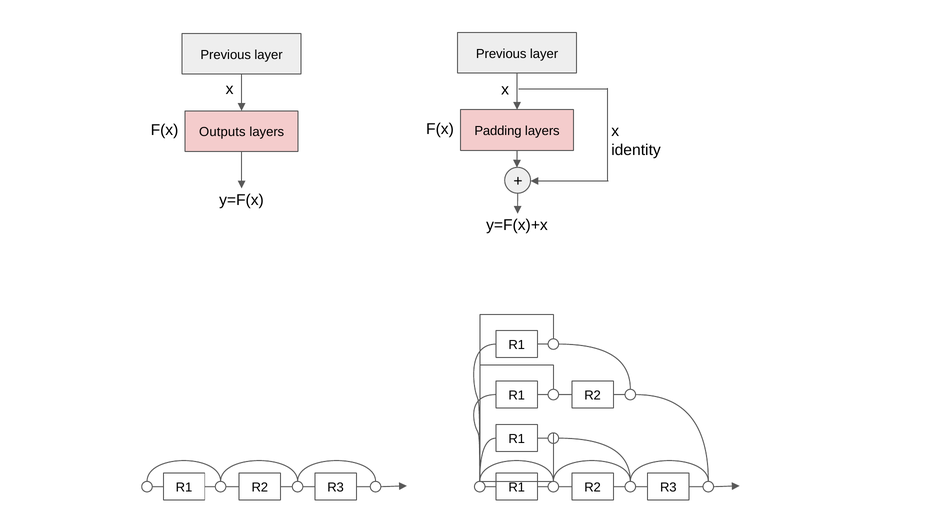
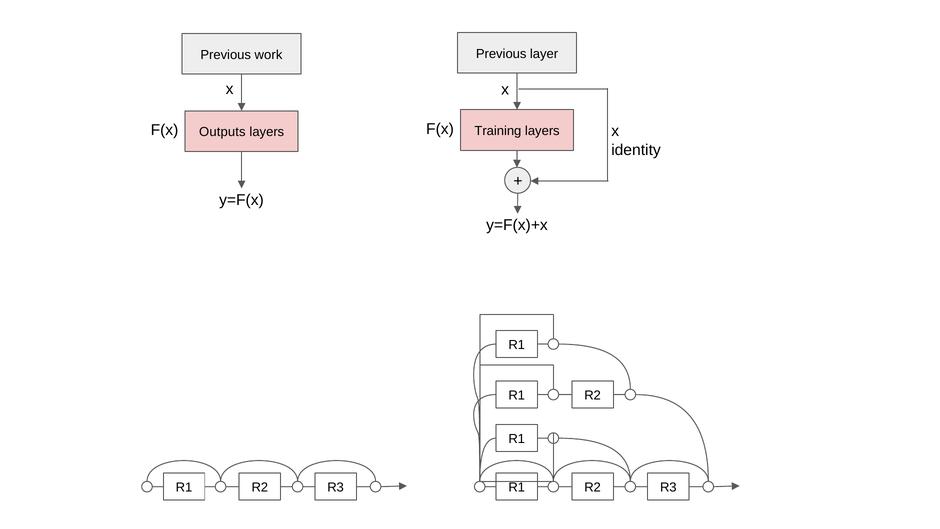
layer at (269, 55): layer -> work
Padding: Padding -> Training
